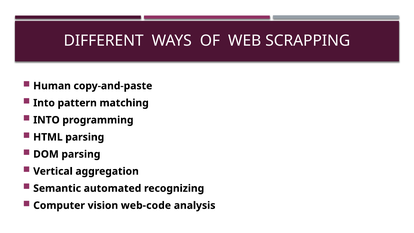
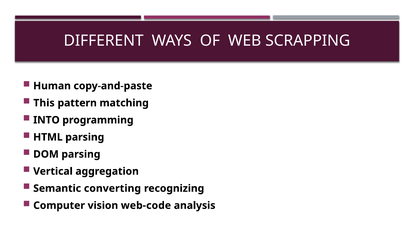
Into at (44, 103): Into -> This
automated: automated -> converting
